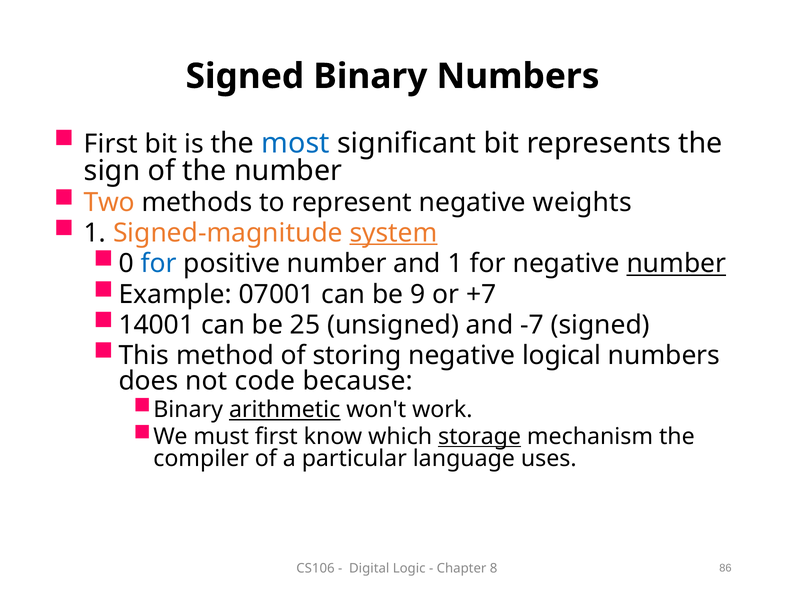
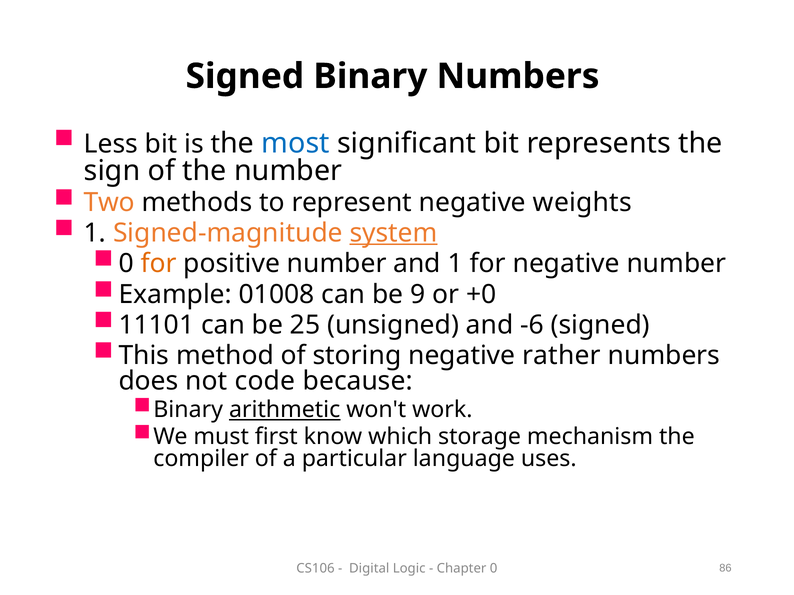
First at (111, 144): First -> Less
for at (159, 264) colour: blue -> orange
number at (676, 264) underline: present -> none
07001: 07001 -> 01008
+7: +7 -> +0
14001: 14001 -> 11101
-7: -7 -> -6
logical: logical -> rather
storage underline: present -> none
Chapter 8: 8 -> 0
